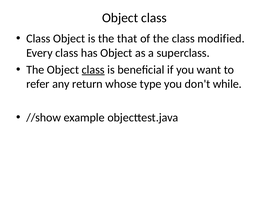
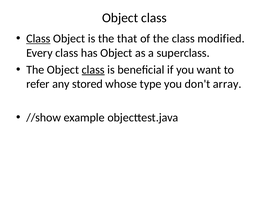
Class at (38, 39) underline: none -> present
return: return -> stored
while: while -> array
